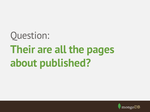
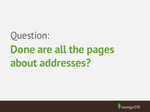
Their: Their -> Done
published: published -> addresses
